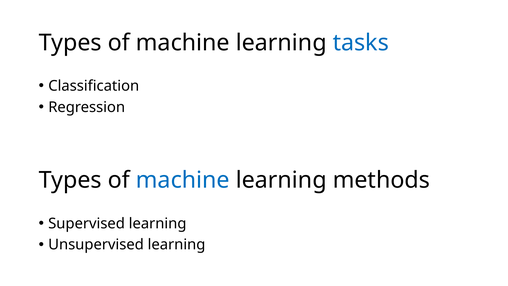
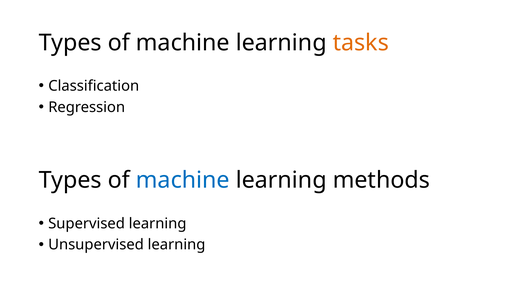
tasks colour: blue -> orange
